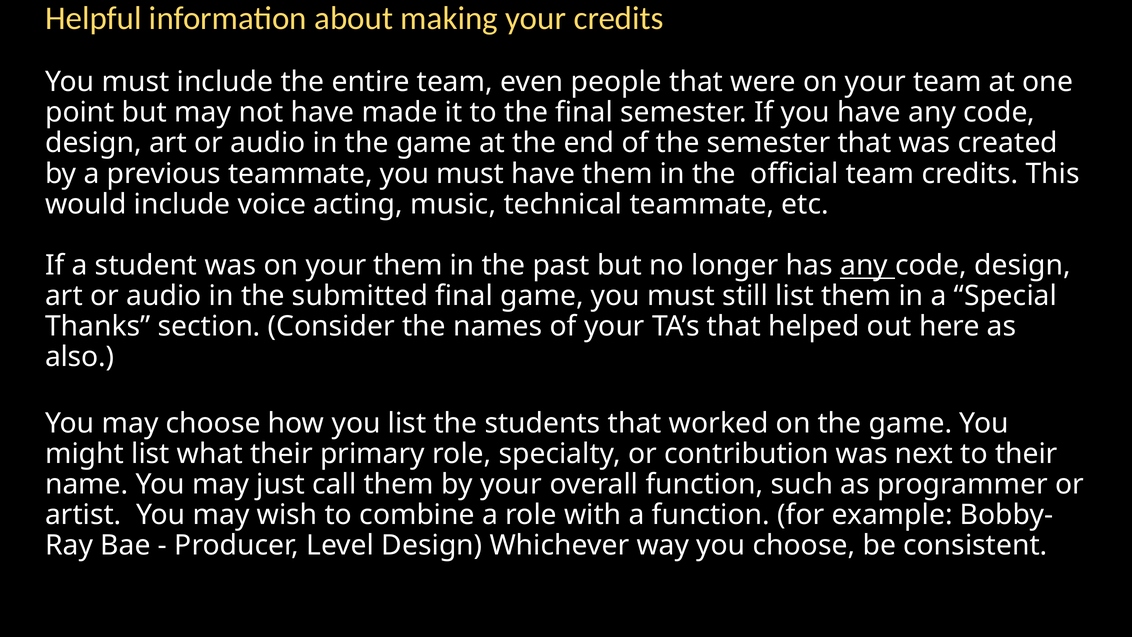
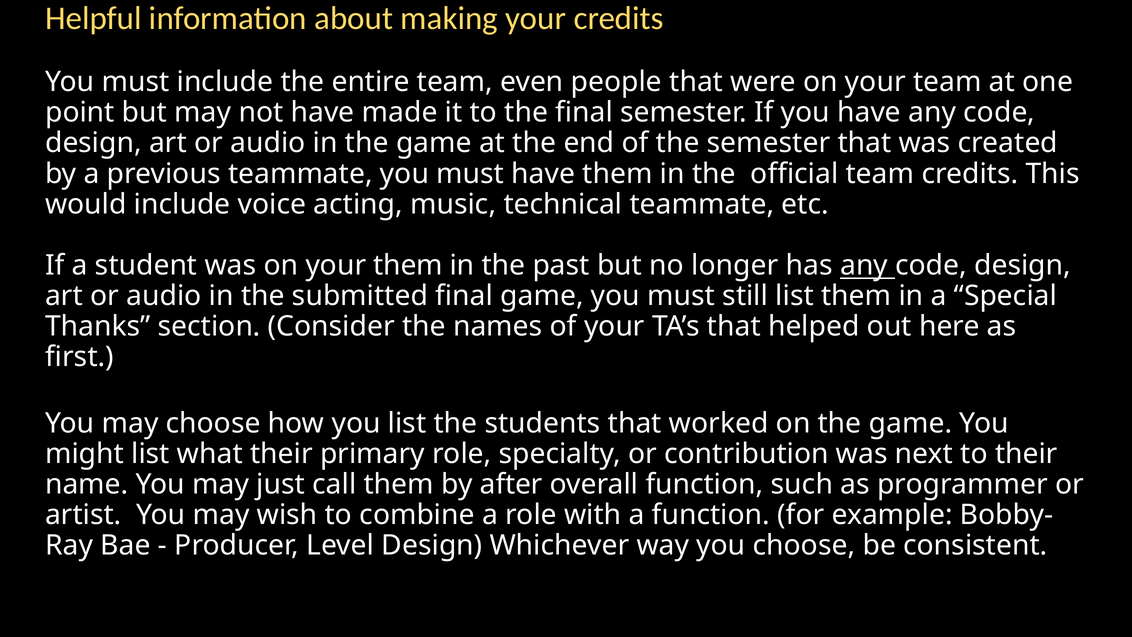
also: also -> first
by your: your -> after
